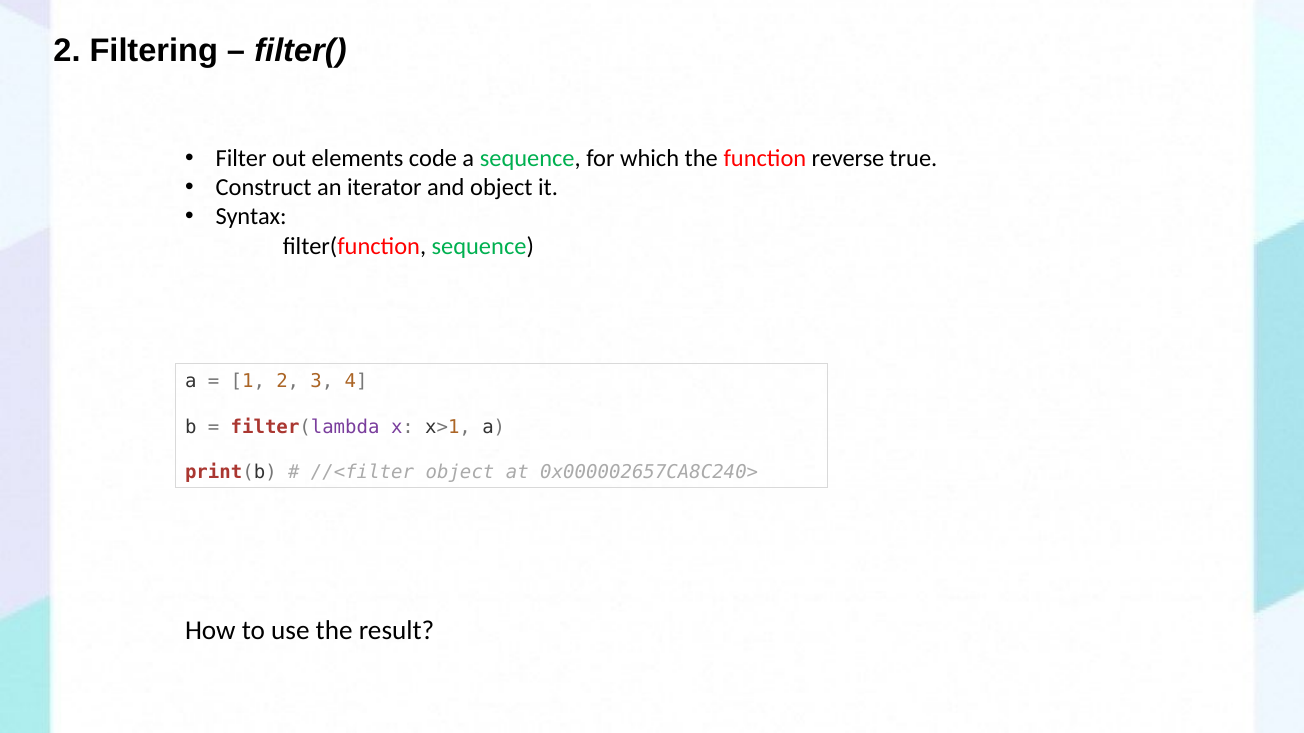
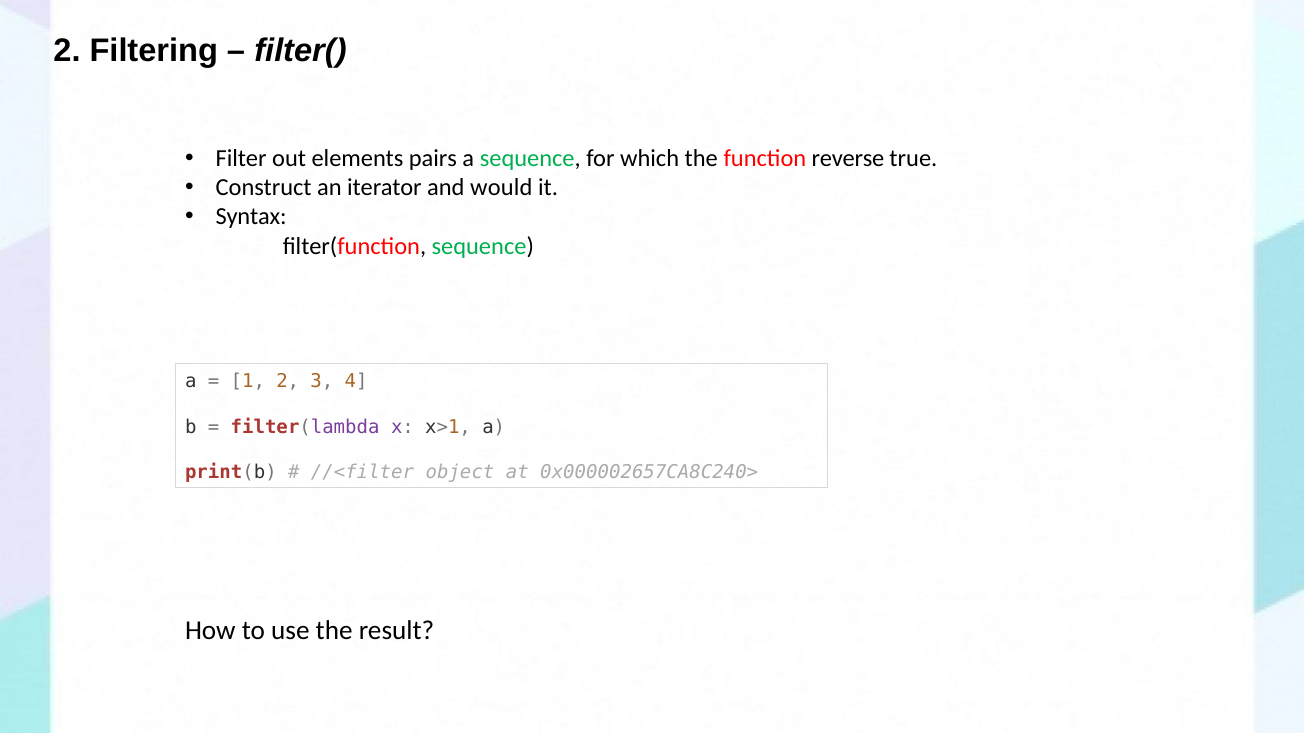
code: code -> pairs
and object: object -> would
